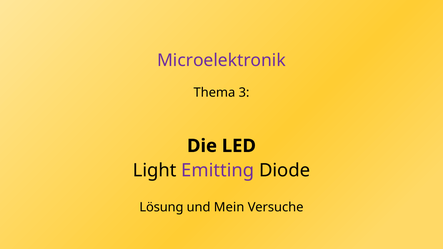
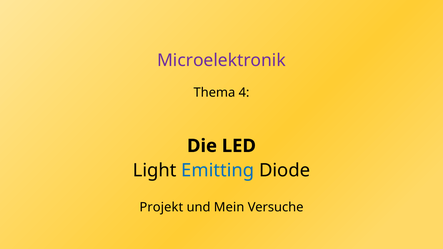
3: 3 -> 4
Emitting colour: purple -> blue
Lösung: Lösung -> Projekt
